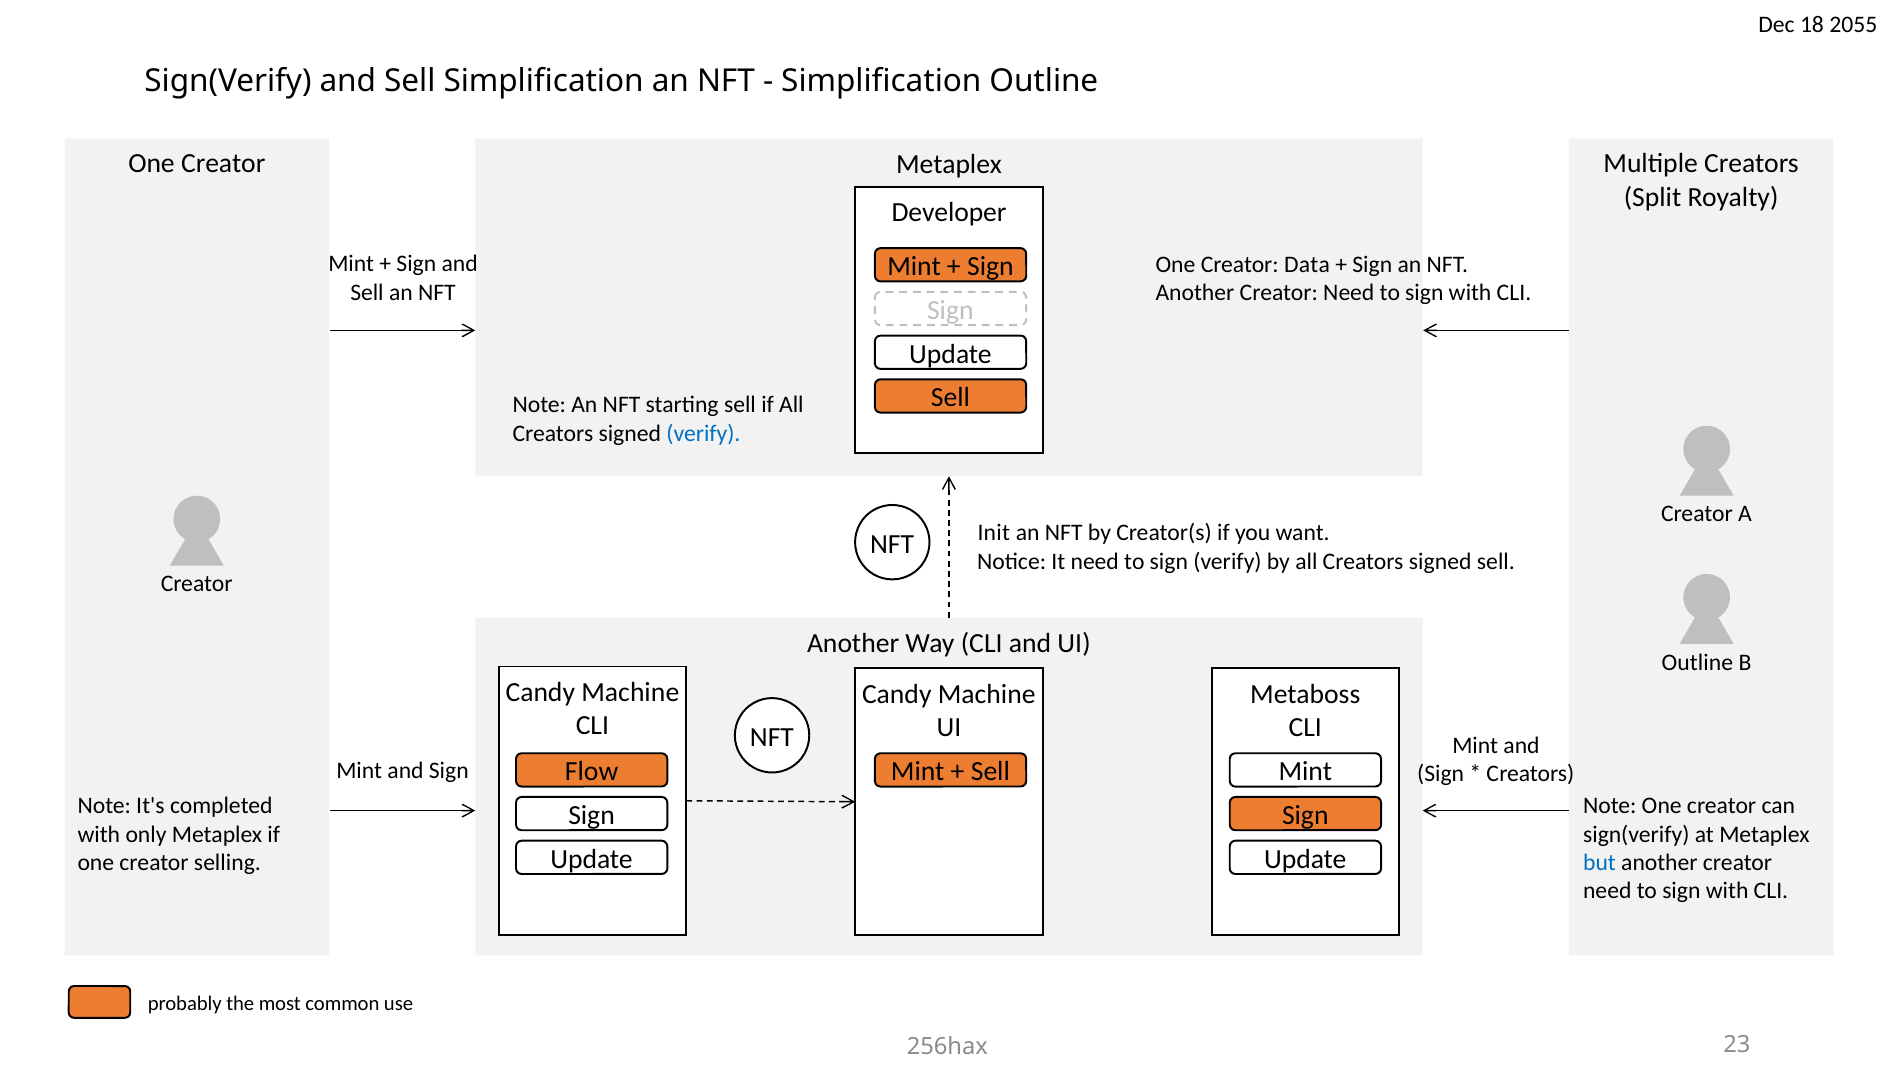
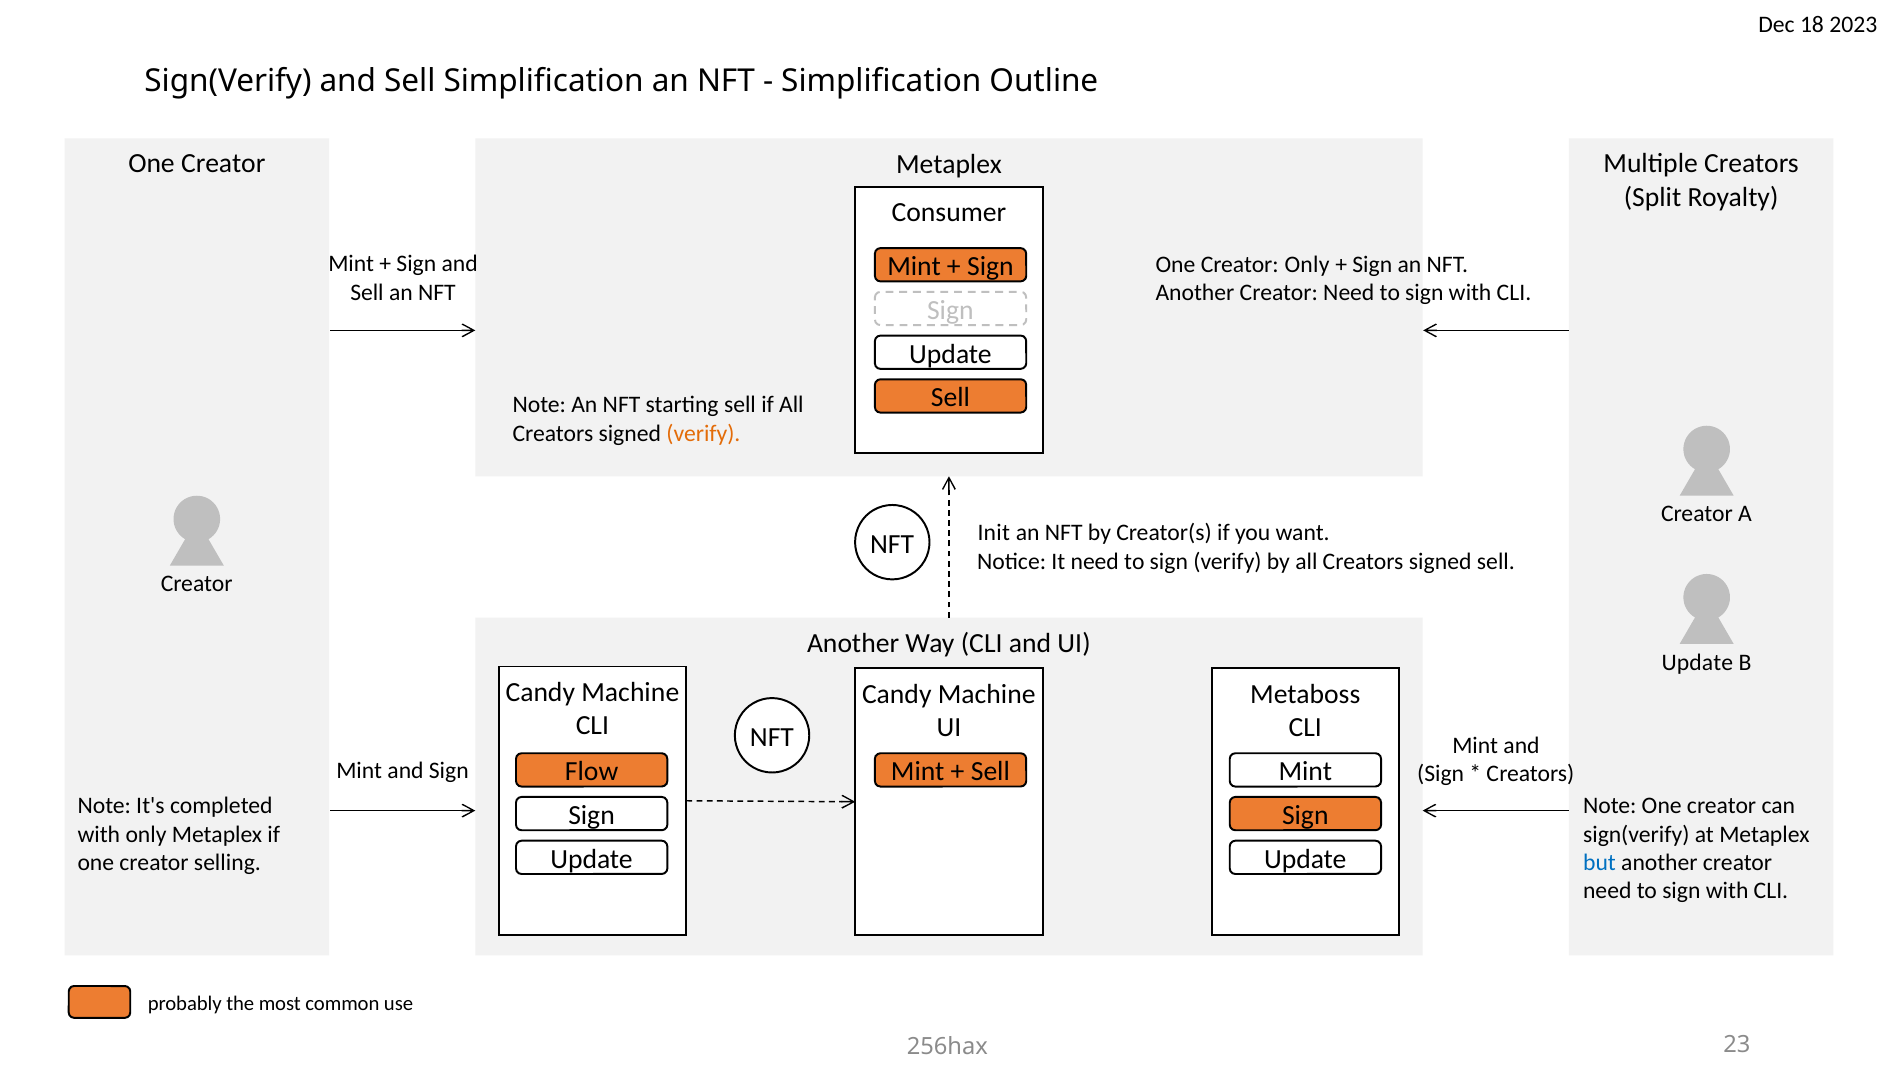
2055: 2055 -> 2023
Developer: Developer -> Consumer
Creator Data: Data -> Only
verify at (703, 434) colour: blue -> orange
Outline at (1697, 662): Outline -> Update
